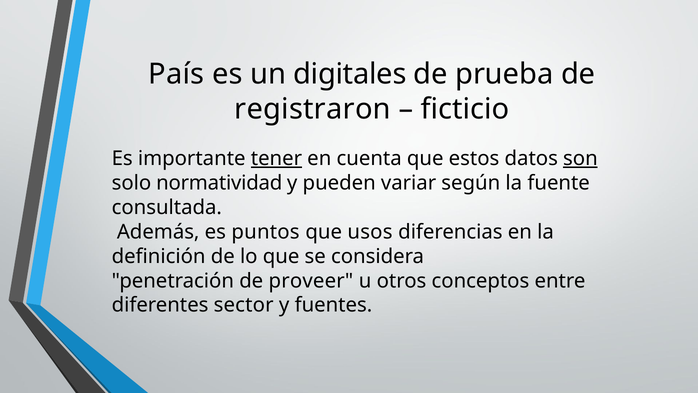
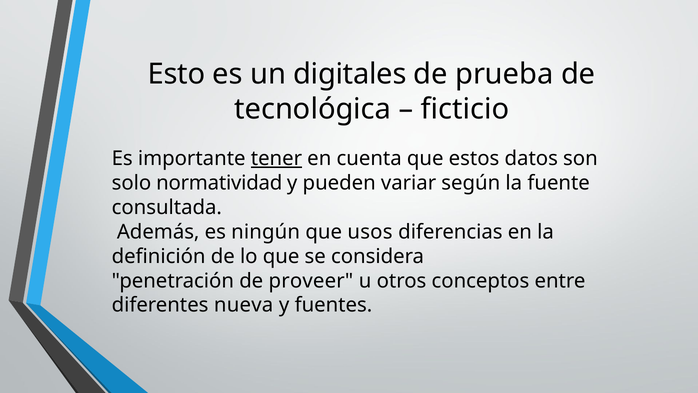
País: País -> Esto
registraron: registraron -> tecnológica
son underline: present -> none
puntos: puntos -> ningún
sector: sector -> nueva
